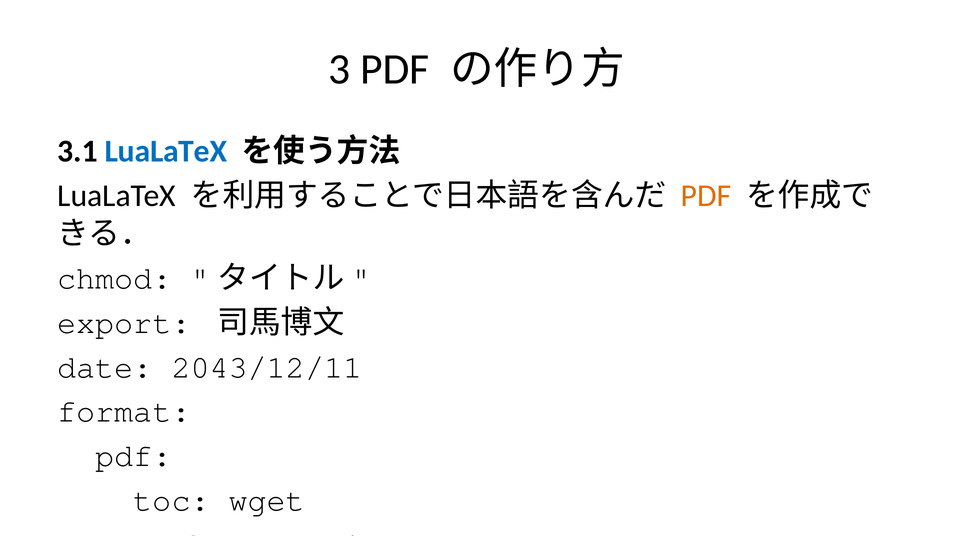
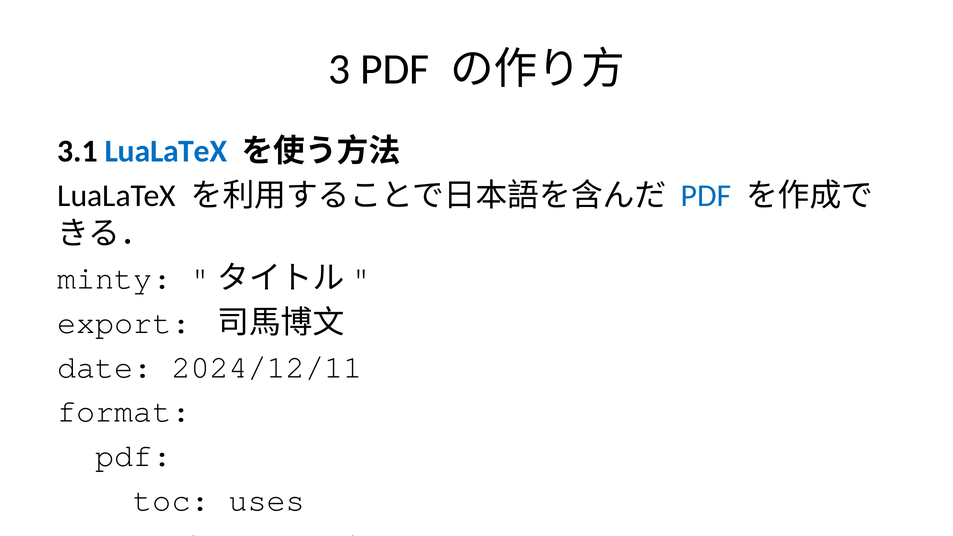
PDF at (706, 196) colour: orange -> blue
chmod at (114, 278): chmod -> minty
2043/12/11: 2043/12/11 -> 2024/12/11
toc wget: wget -> uses
